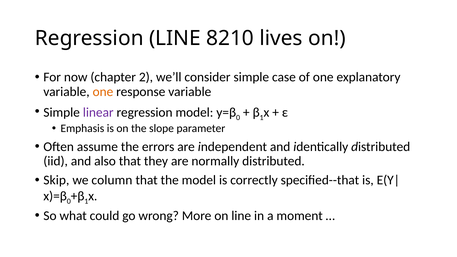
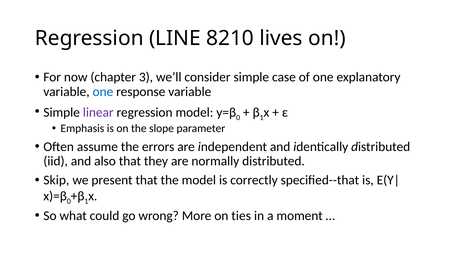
2: 2 -> 3
one at (103, 92) colour: orange -> blue
column: column -> present
on line: line -> ties
